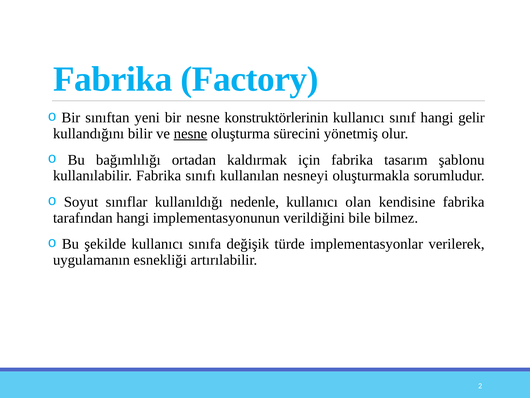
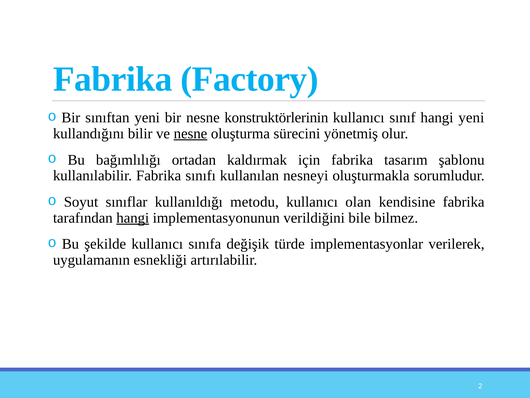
hangi gelir: gelir -> yeni
nedenle: nedenle -> metodu
hangi at (133, 218) underline: none -> present
